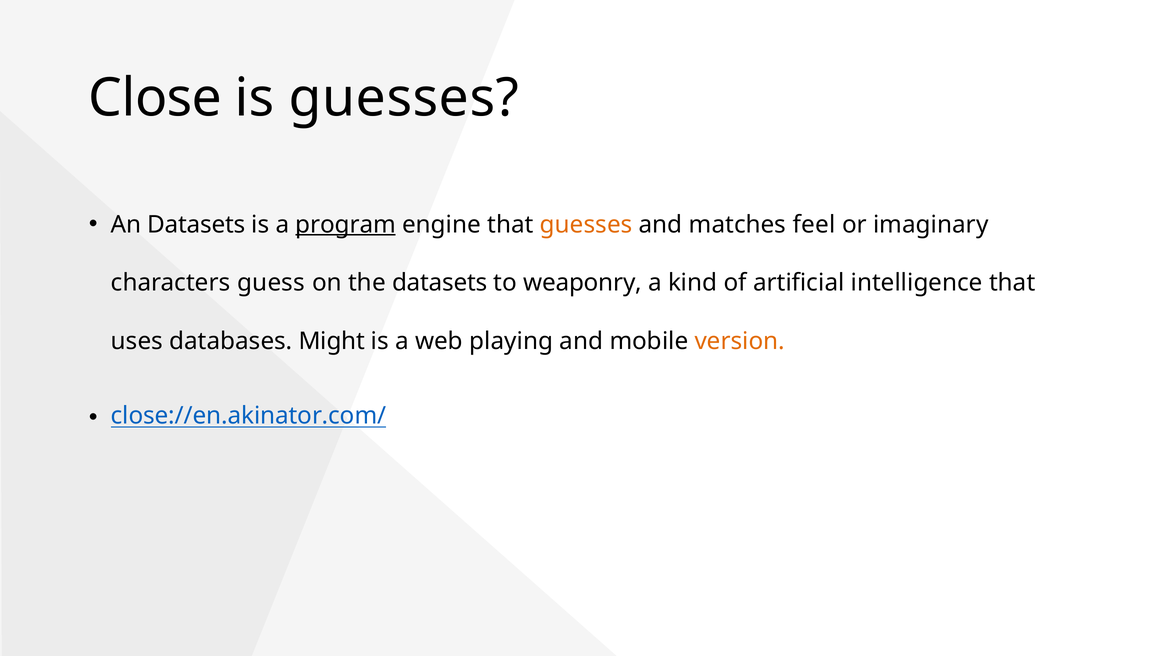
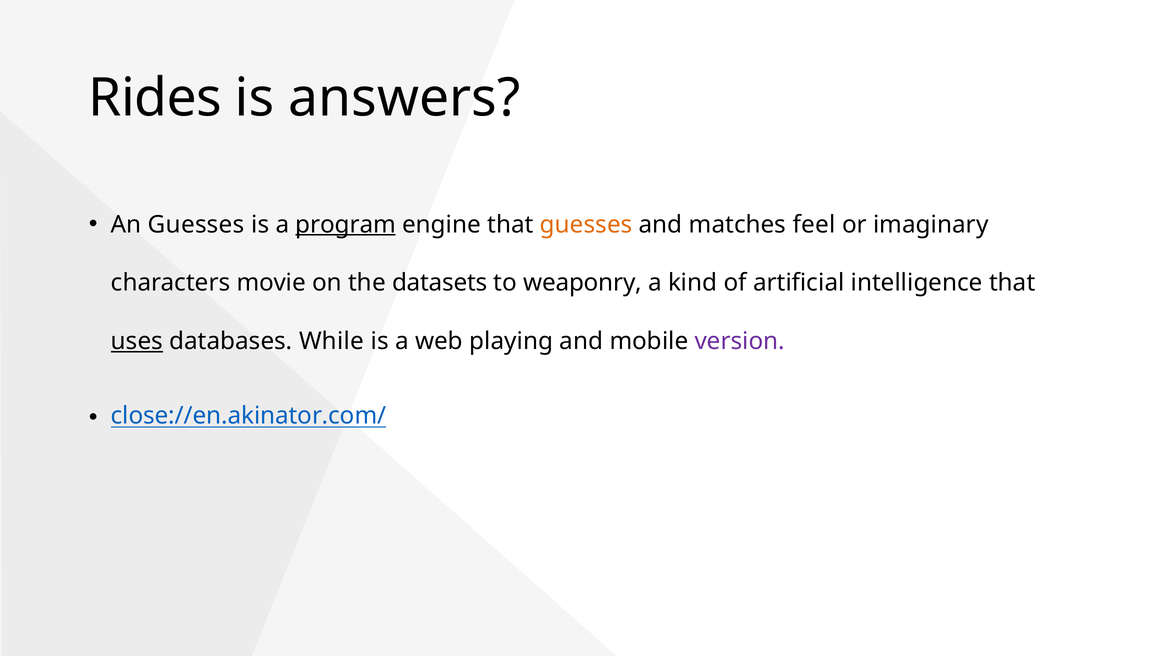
Close: Close -> Rides
is guesses: guesses -> answers
An Datasets: Datasets -> Guesses
guess: guess -> movie
uses underline: none -> present
Might: Might -> While
version colour: orange -> purple
